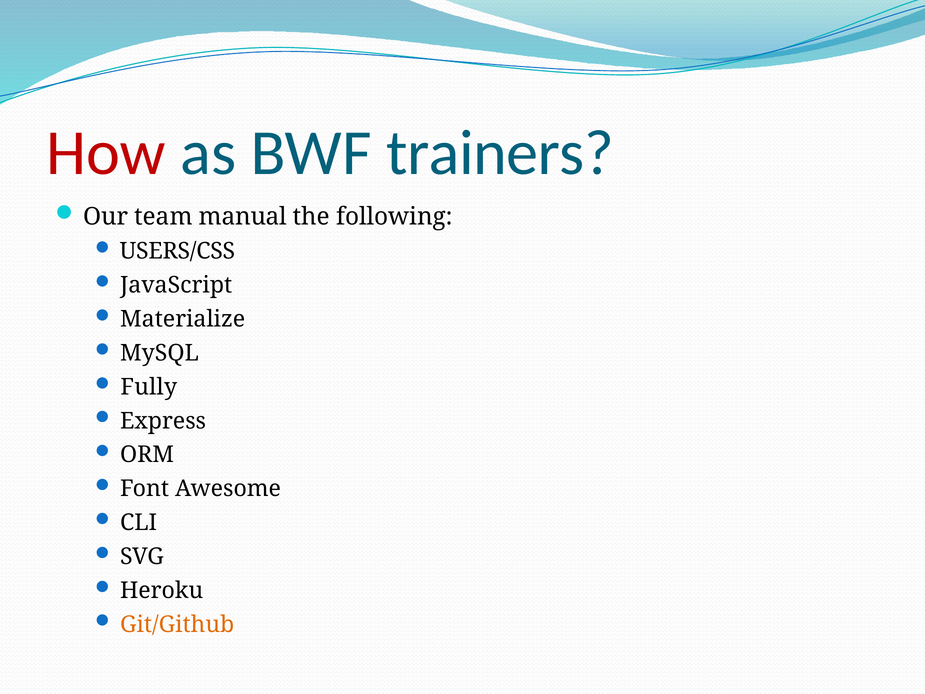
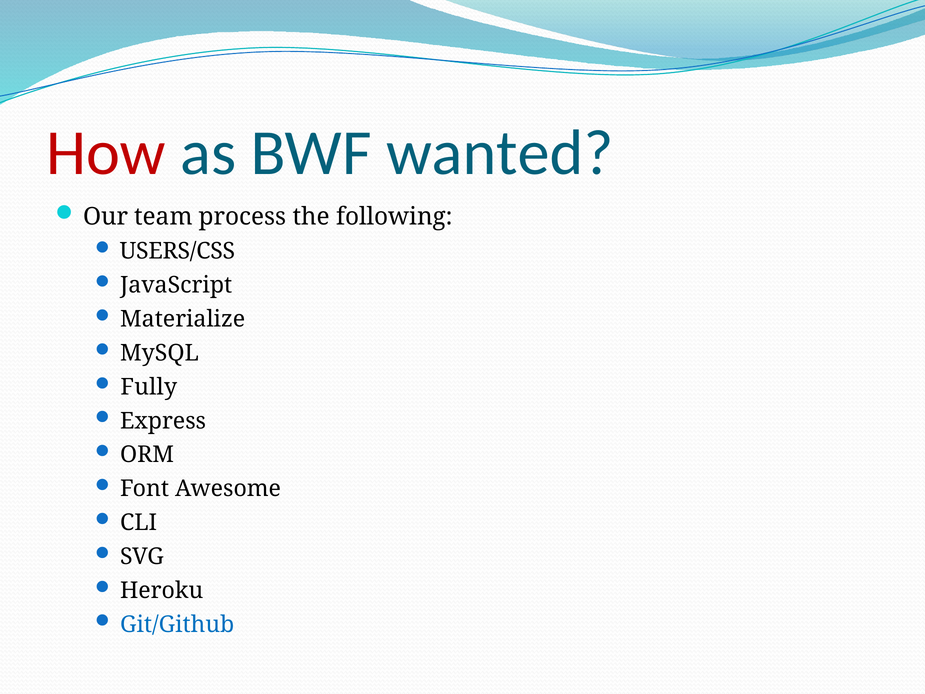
trainers: trainers -> wanted
manual: manual -> process
Git/Github colour: orange -> blue
